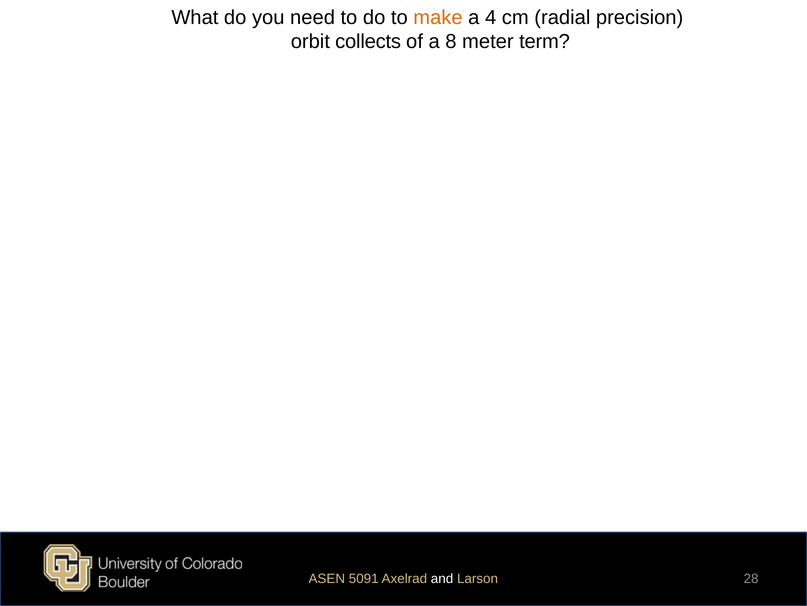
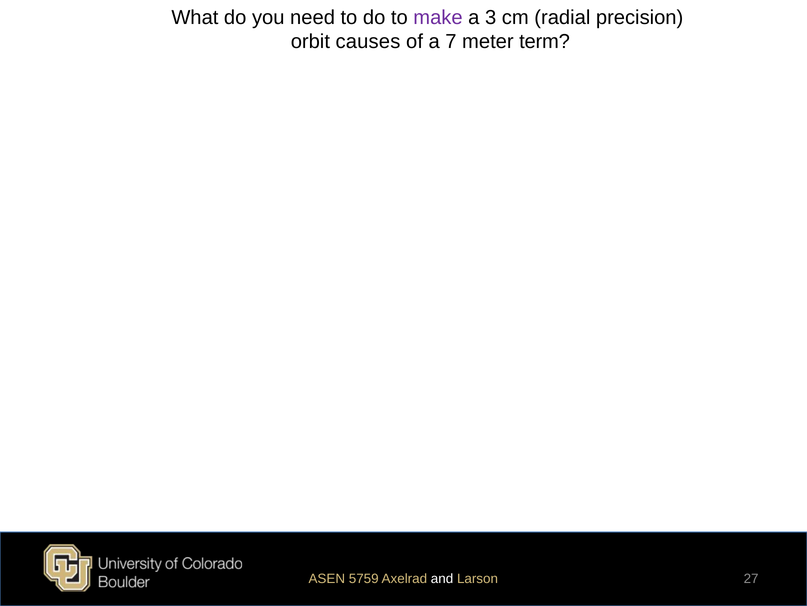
make colour: orange -> purple
4: 4 -> 3
collects: collects -> causes
8: 8 -> 7
5091: 5091 -> 5759
28: 28 -> 27
